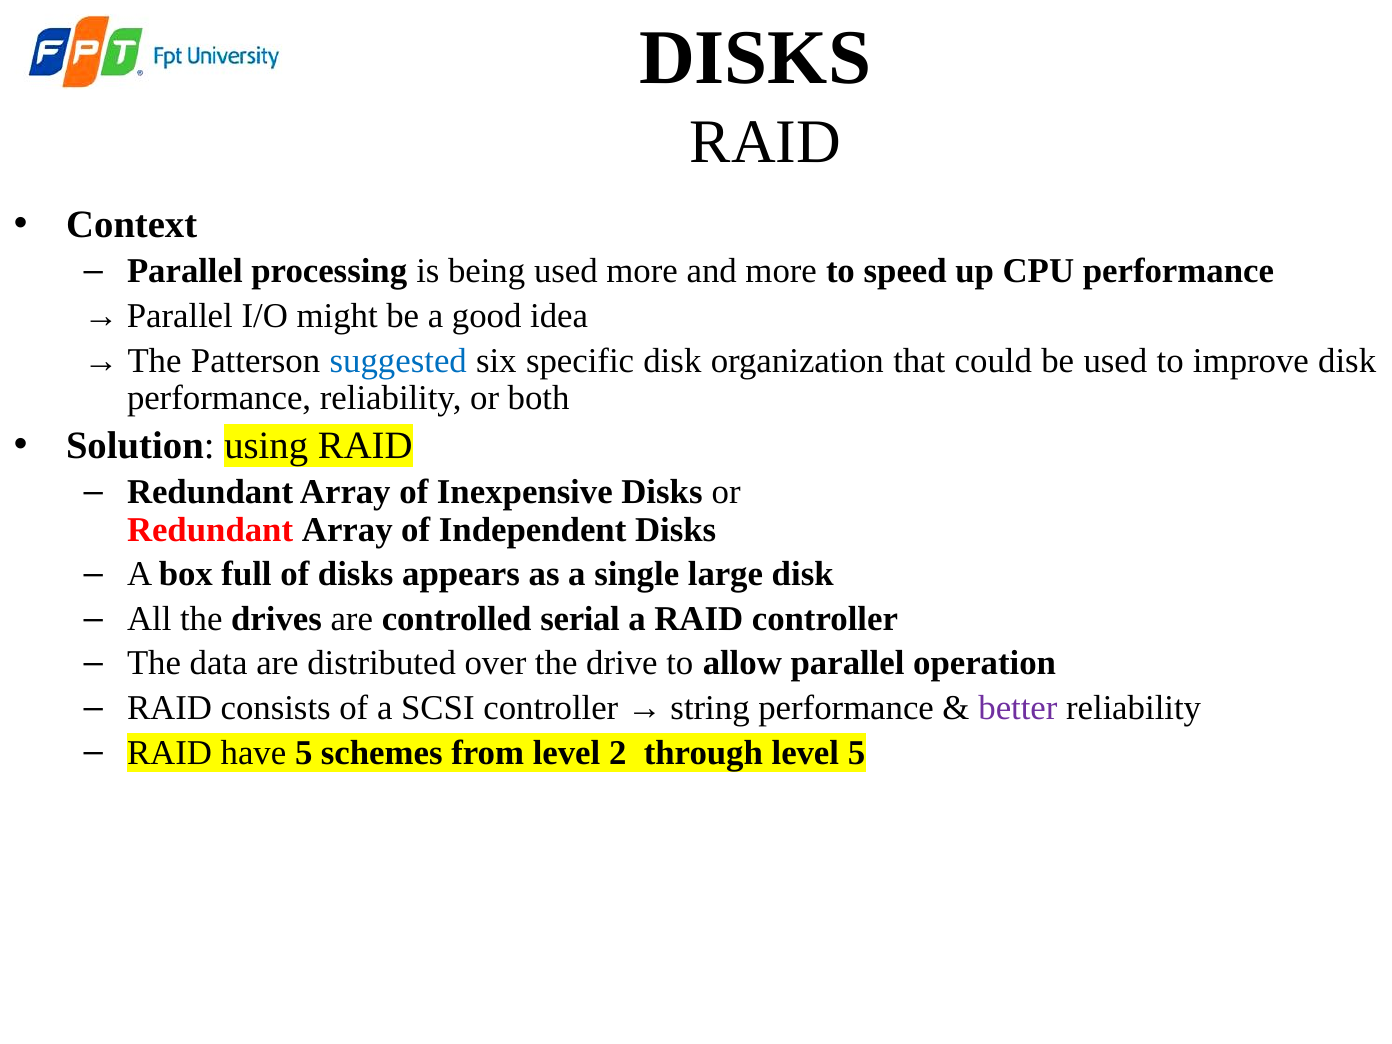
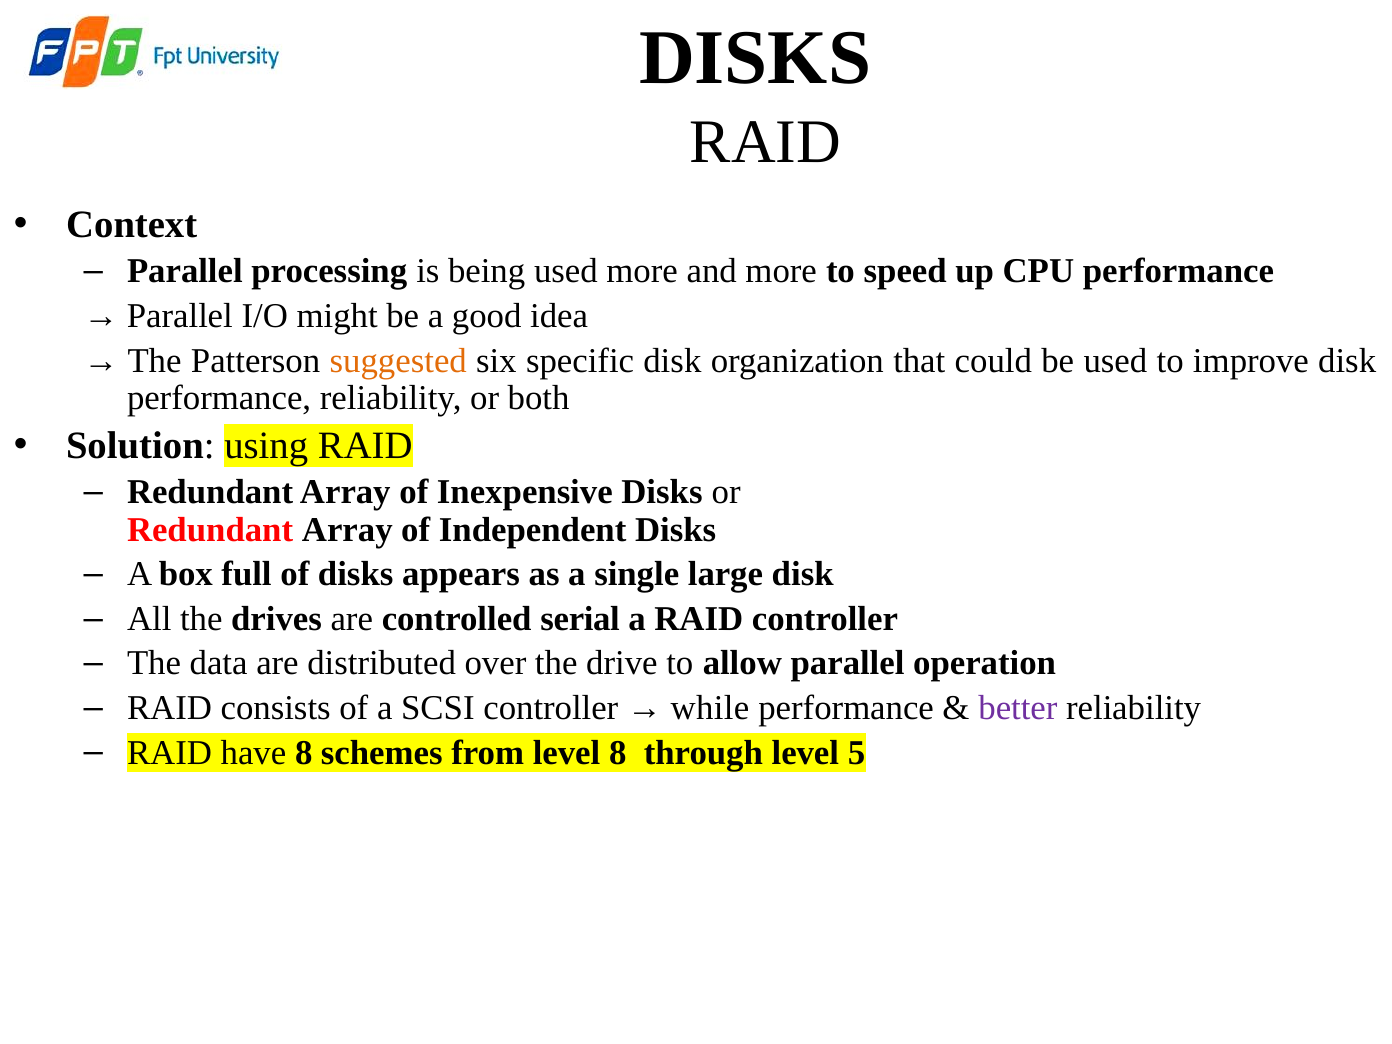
suggested colour: blue -> orange
string: string -> while
have 5: 5 -> 8
level 2: 2 -> 8
